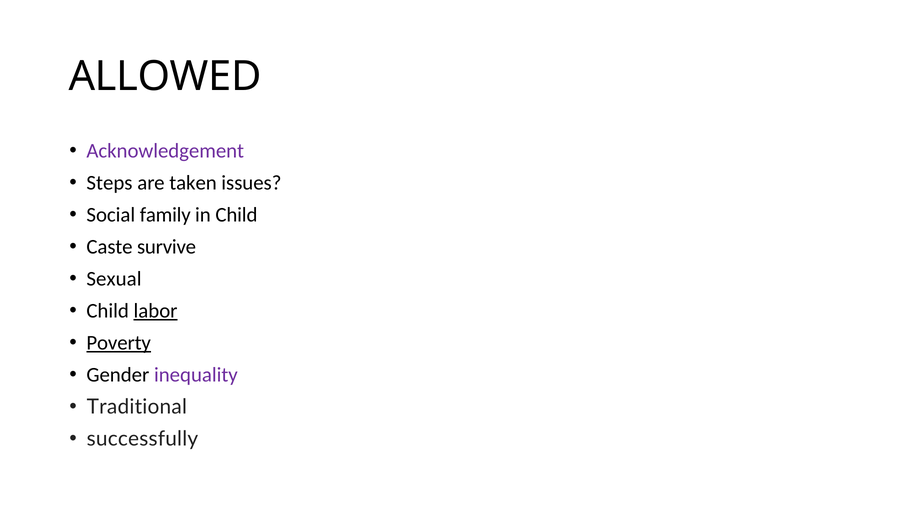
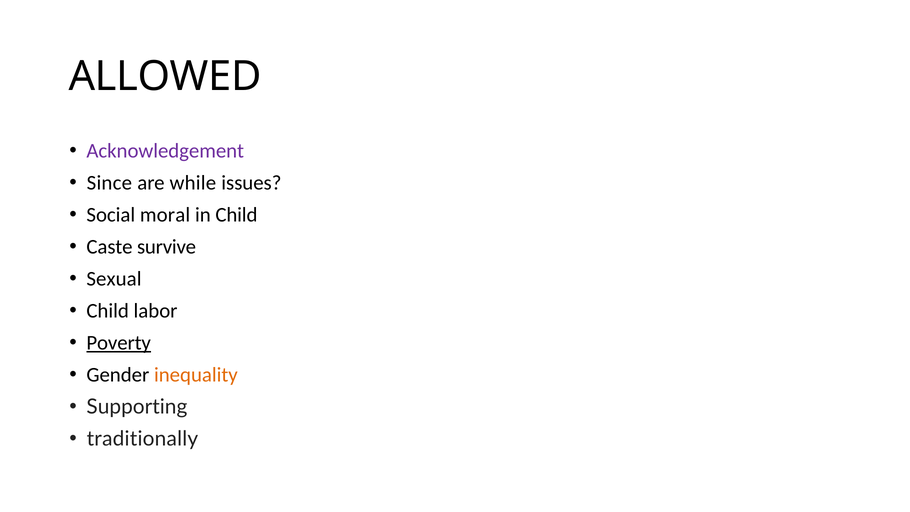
Steps: Steps -> Since
taken: taken -> while
family: family -> moral
labor underline: present -> none
inequality colour: purple -> orange
Traditional: Traditional -> Supporting
successfully: successfully -> traditionally
